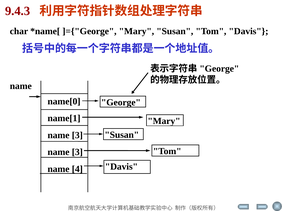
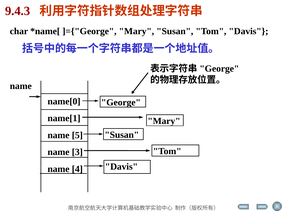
3 at (77, 135): 3 -> 5
